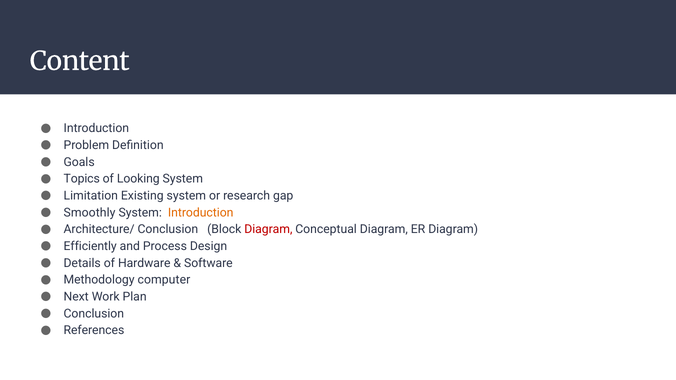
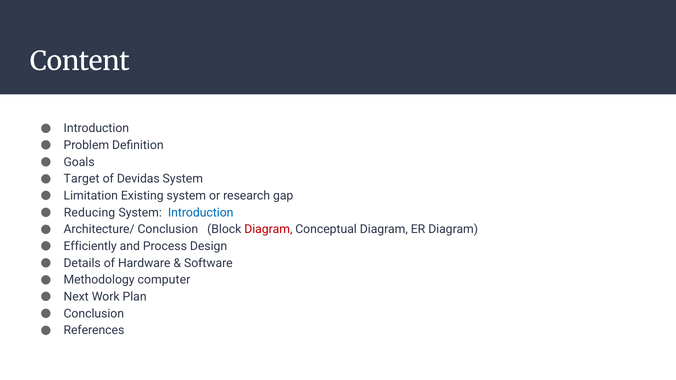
Topics: Topics -> Target
Looking: Looking -> Devidas
Smoothly: Smoothly -> Reducing
Introduction at (201, 213) colour: orange -> blue
